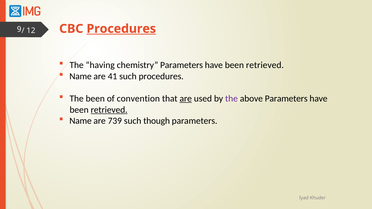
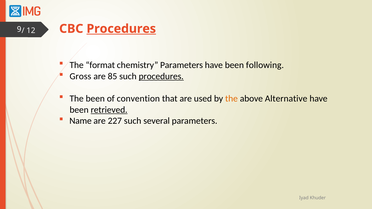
having: having -> format
retrieved at (265, 65): retrieved -> following
Name at (81, 76): Name -> Gross
41: 41 -> 85
procedures at (161, 76) underline: none -> present
are at (186, 99) underline: present -> none
the at (231, 99) colour: purple -> orange
above Parameters: Parameters -> Alternative
739: 739 -> 227
though: though -> several
